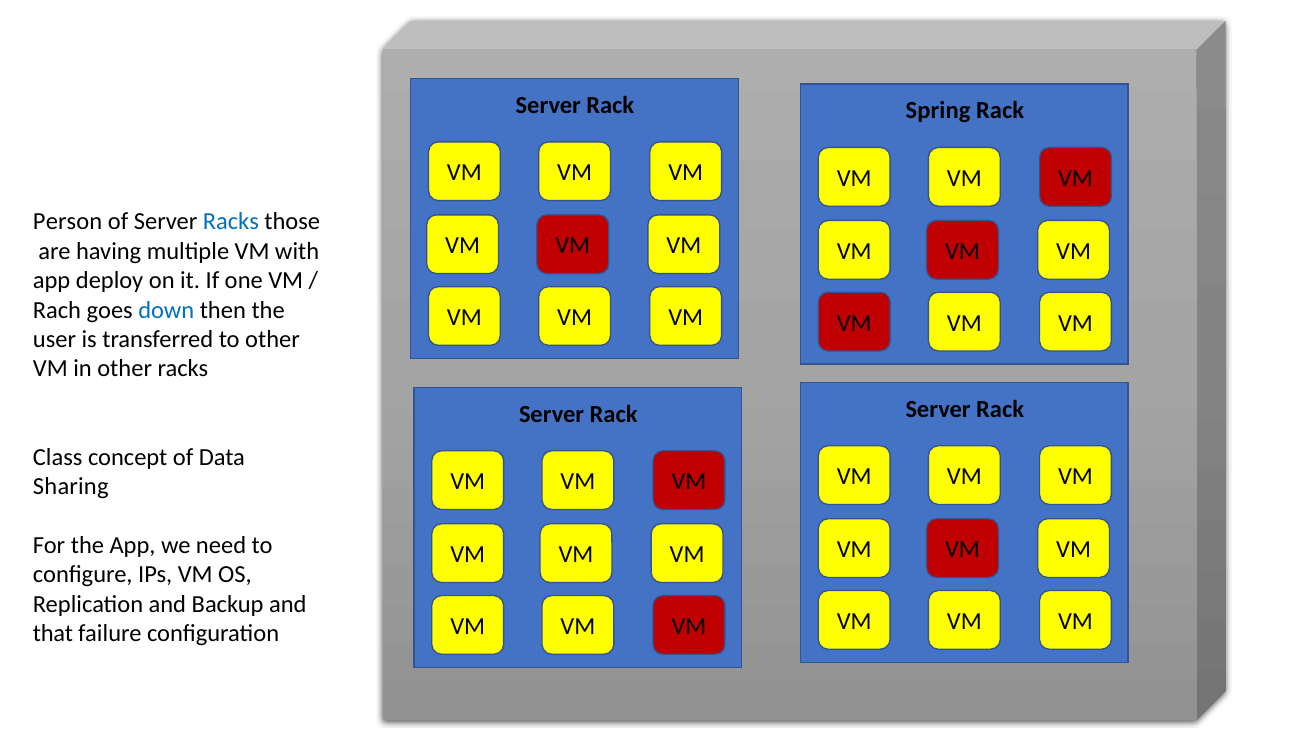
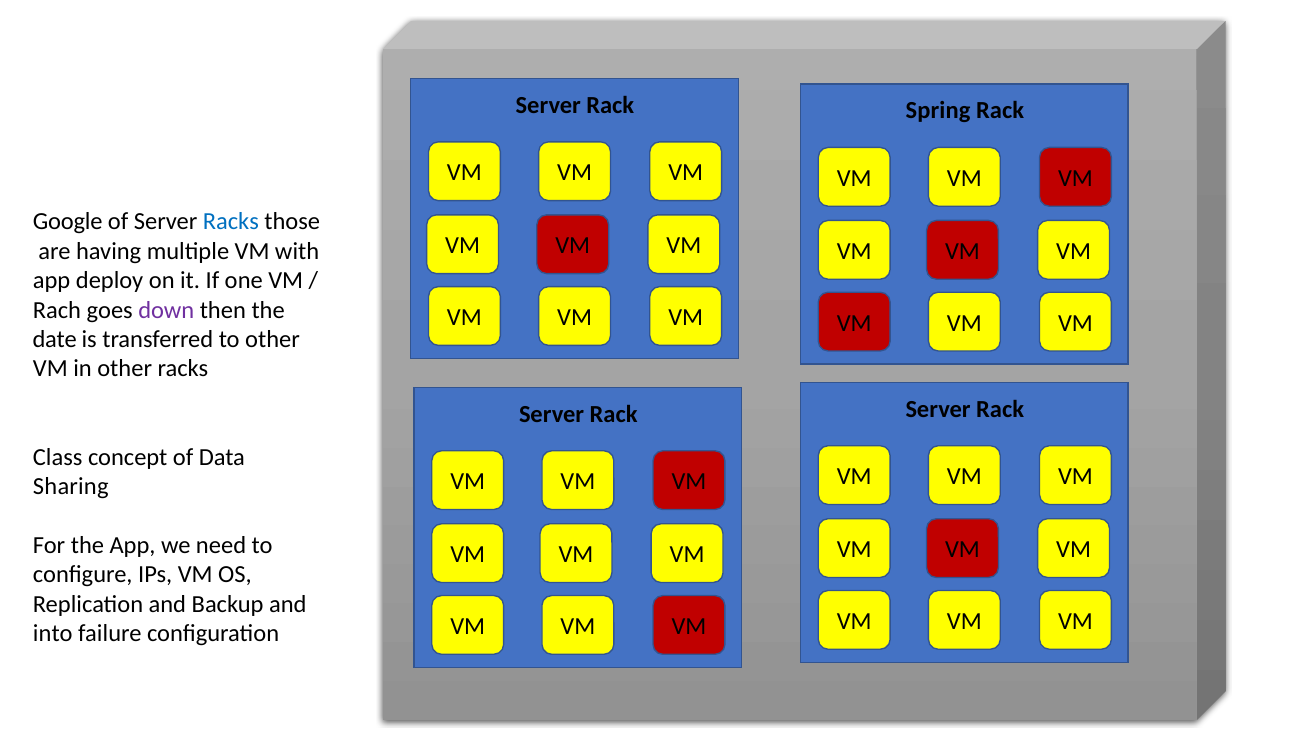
Person: Person -> Google
down colour: blue -> purple
user: user -> date
that: that -> into
